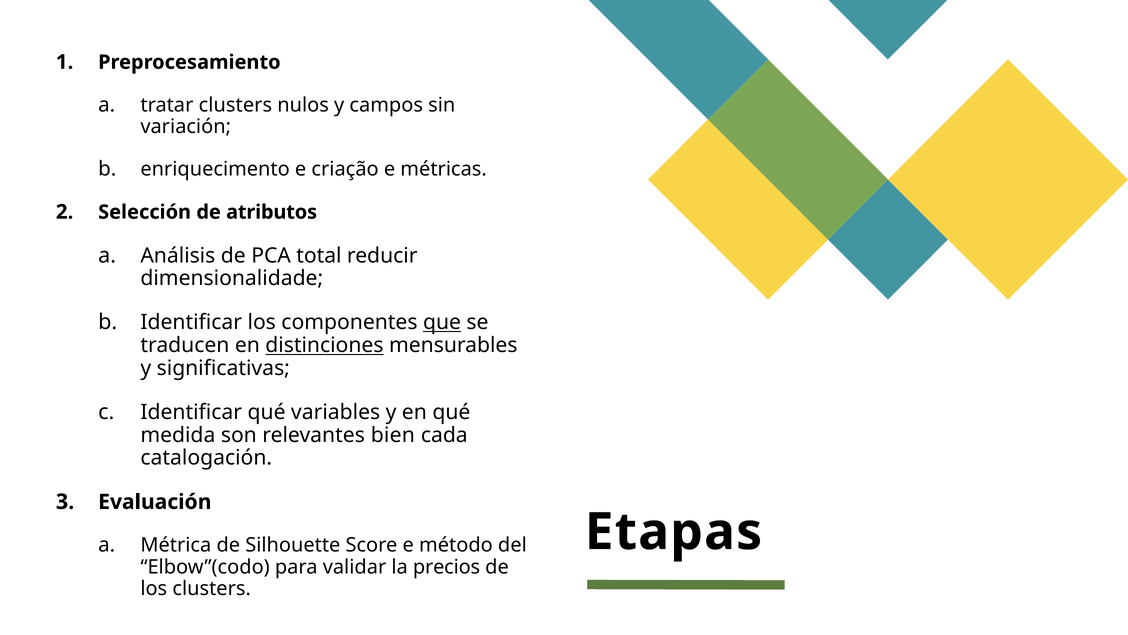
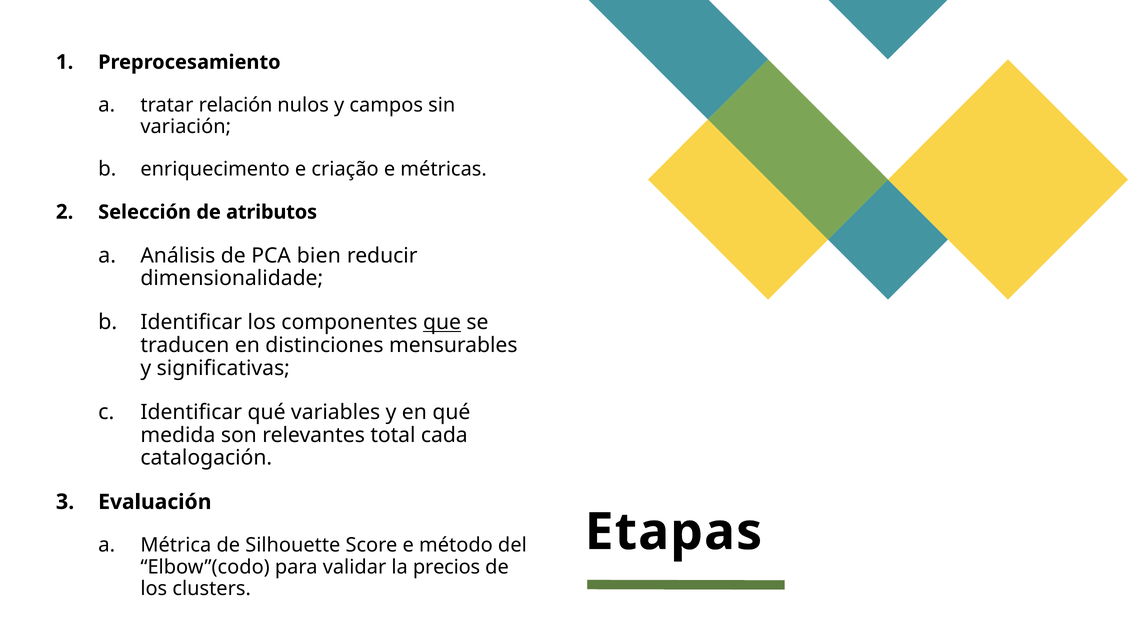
tratar clusters: clusters -> relación
total: total -> bien
distinciones underline: present -> none
bien: bien -> total
